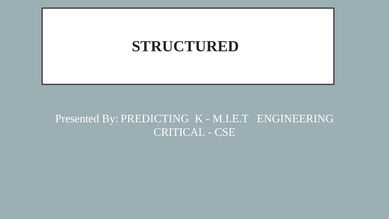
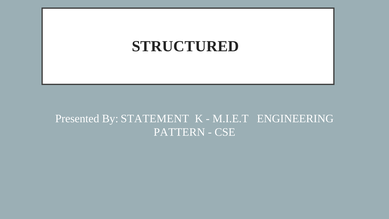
PREDICTING: PREDICTING -> STATEMENT
CRITICAL: CRITICAL -> PATTERN
